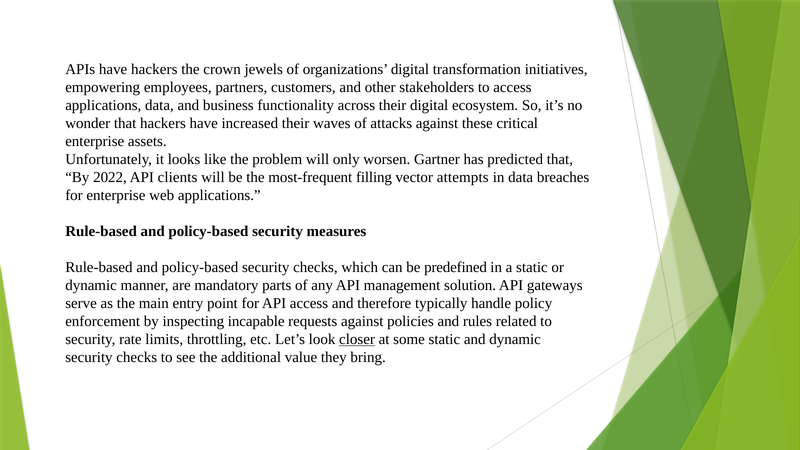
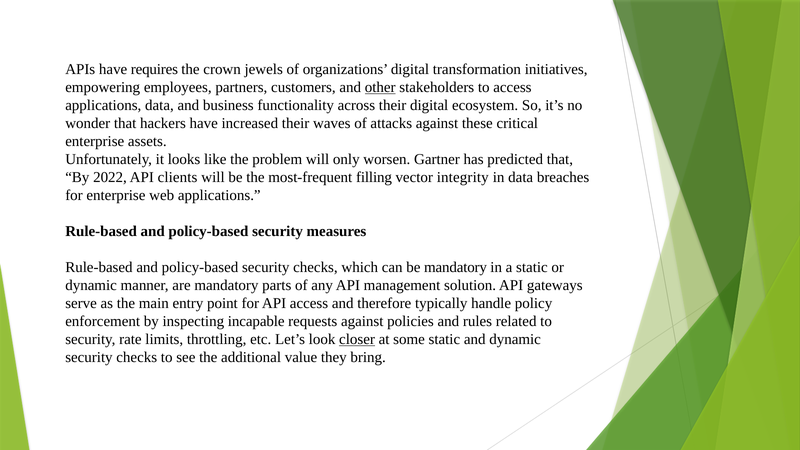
have hackers: hackers -> requires
other underline: none -> present
attempts: attempts -> integrity
be predefined: predefined -> mandatory
